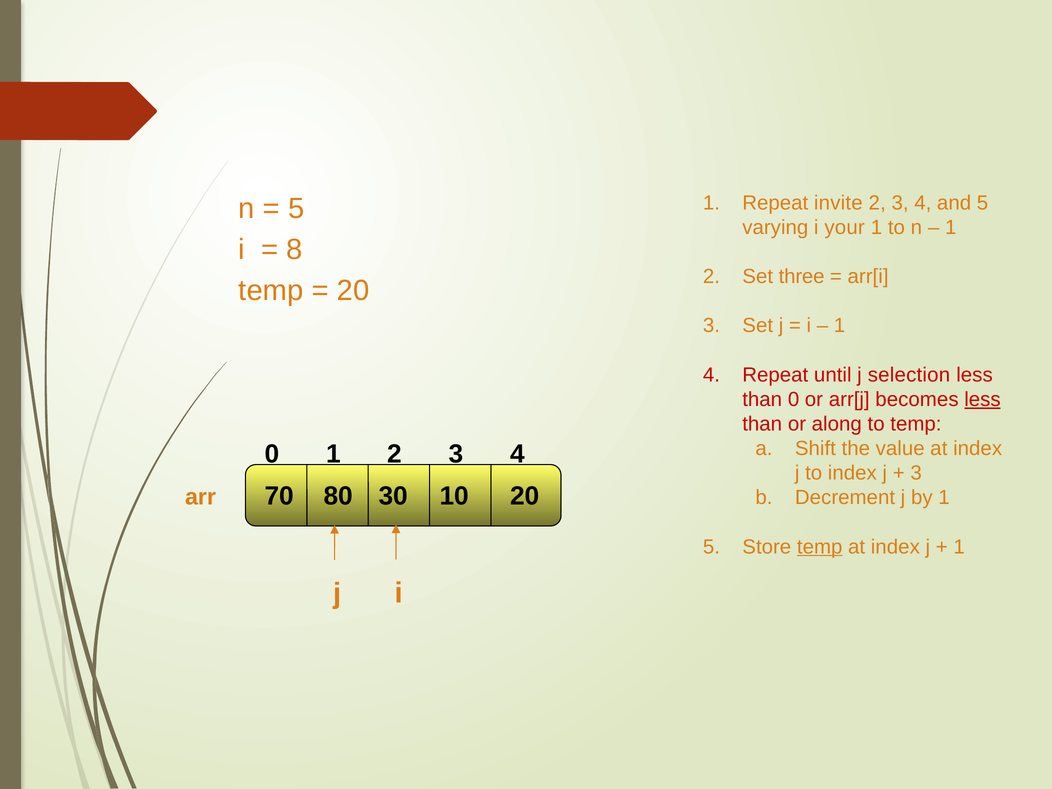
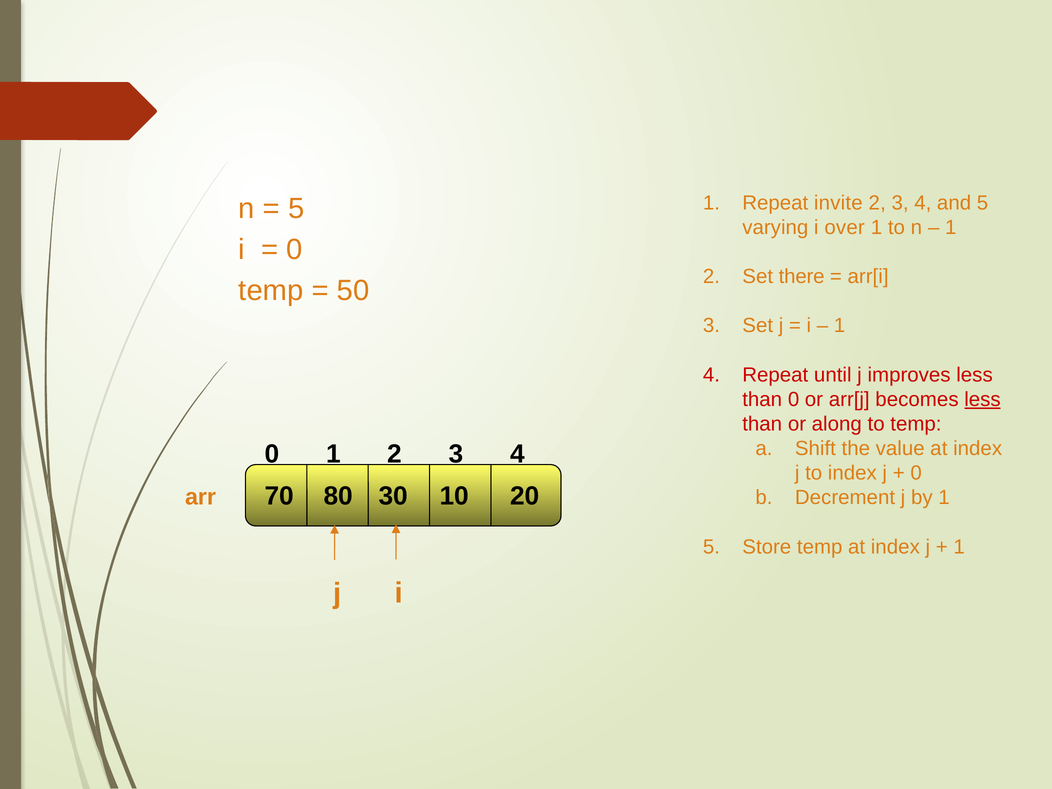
your: your -> over
8 at (294, 250): 8 -> 0
three: three -> there
20 at (353, 291): 20 -> 50
selection: selection -> improves
3 at (916, 473): 3 -> 0
temp at (820, 547) underline: present -> none
